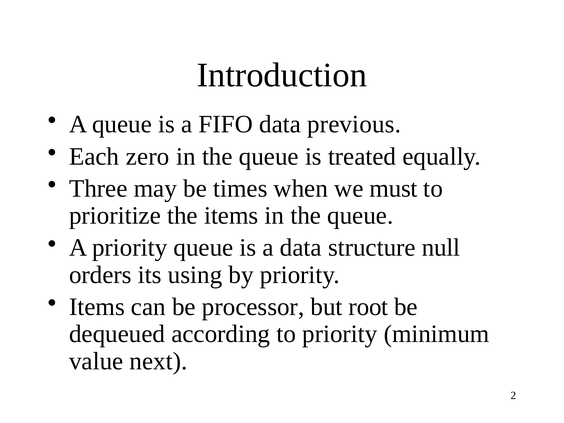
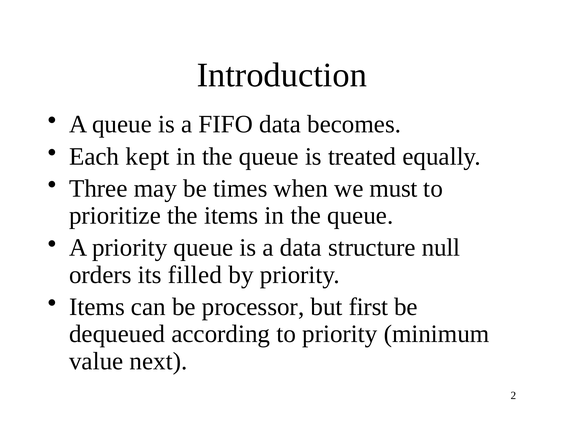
previous: previous -> becomes
zero: zero -> kept
using: using -> filled
root: root -> first
